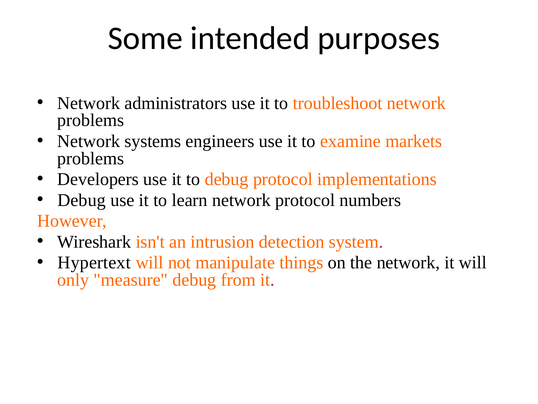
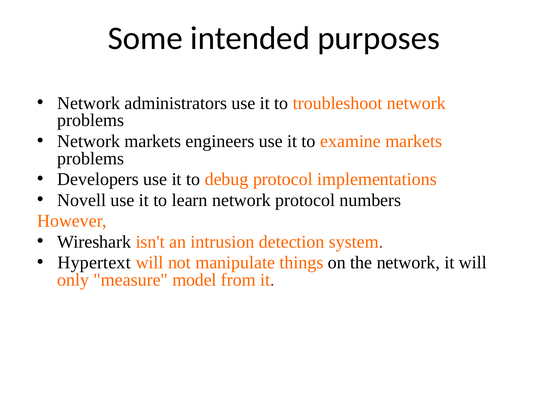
Network systems: systems -> markets
Debug at (82, 200): Debug -> Novell
measure debug: debug -> model
